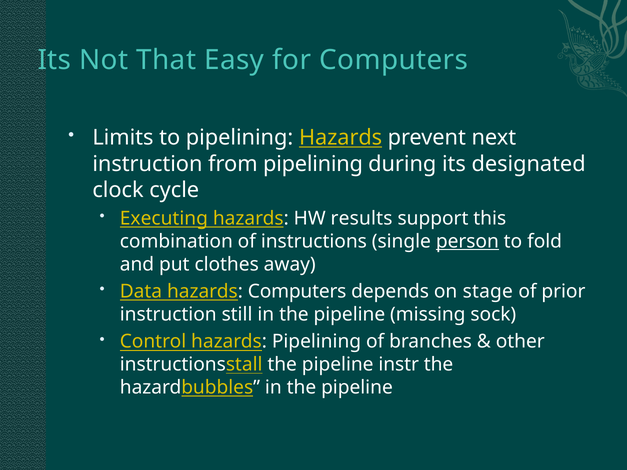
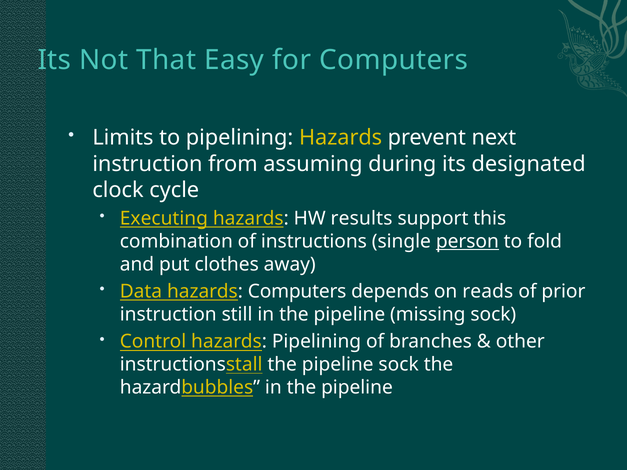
Hazards at (341, 138) underline: present -> none
from pipelining: pipelining -> assuming
stage: stage -> reads
pipeline instr: instr -> sock
